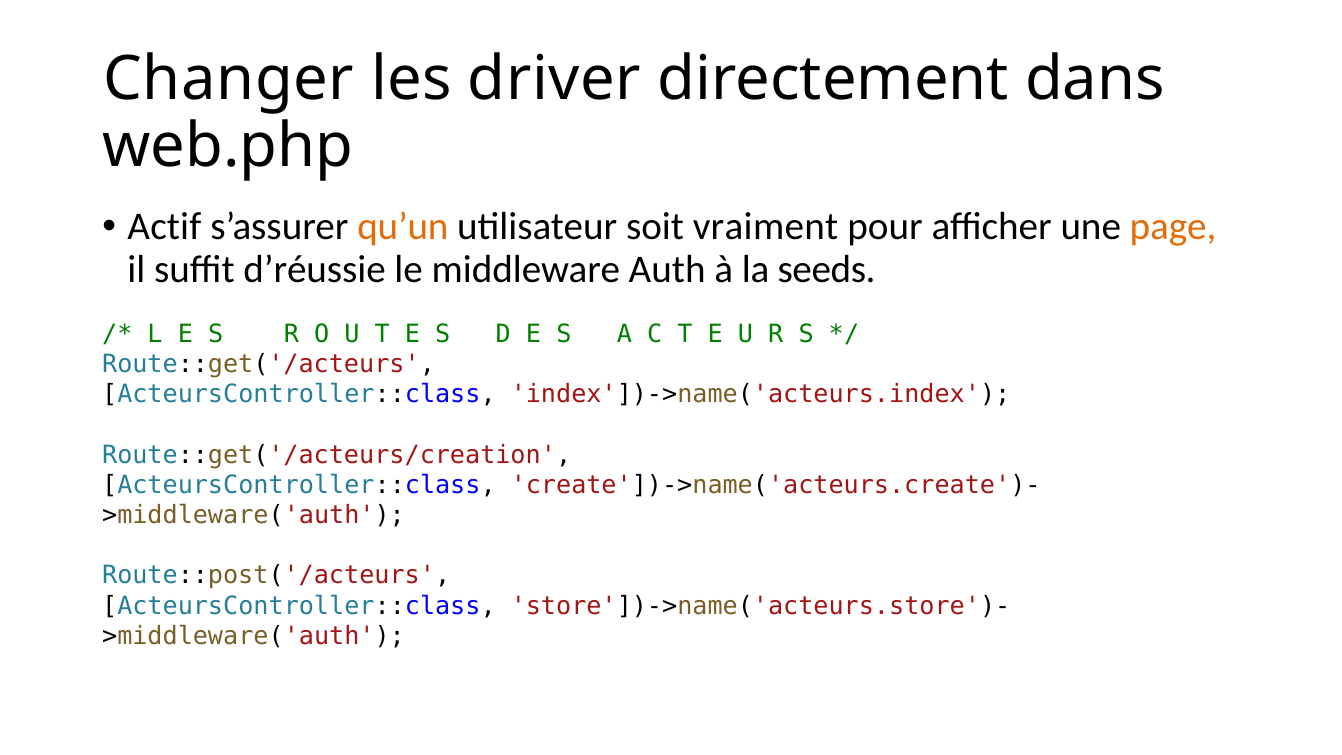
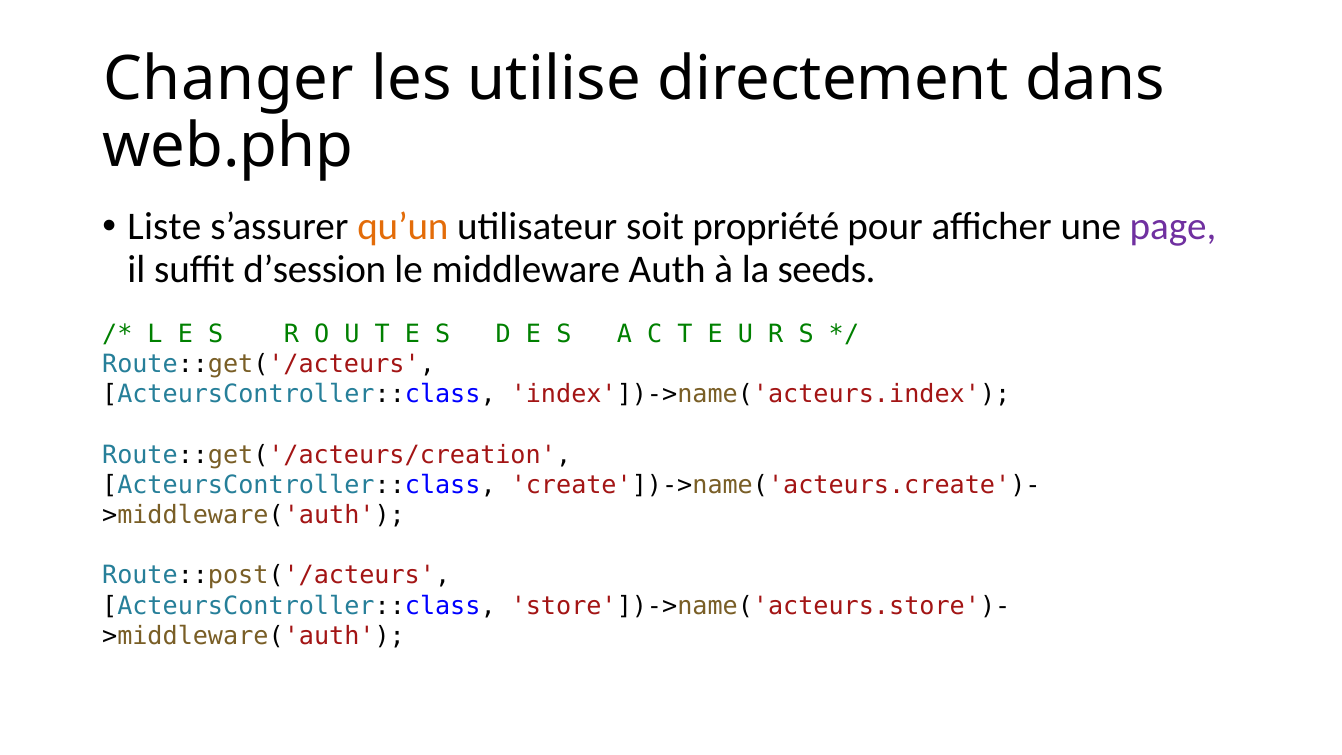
driver: driver -> utilise
Actif: Actif -> Liste
vraiment: vraiment -> propriété
page colour: orange -> purple
d’réussie: d’réussie -> d’session
